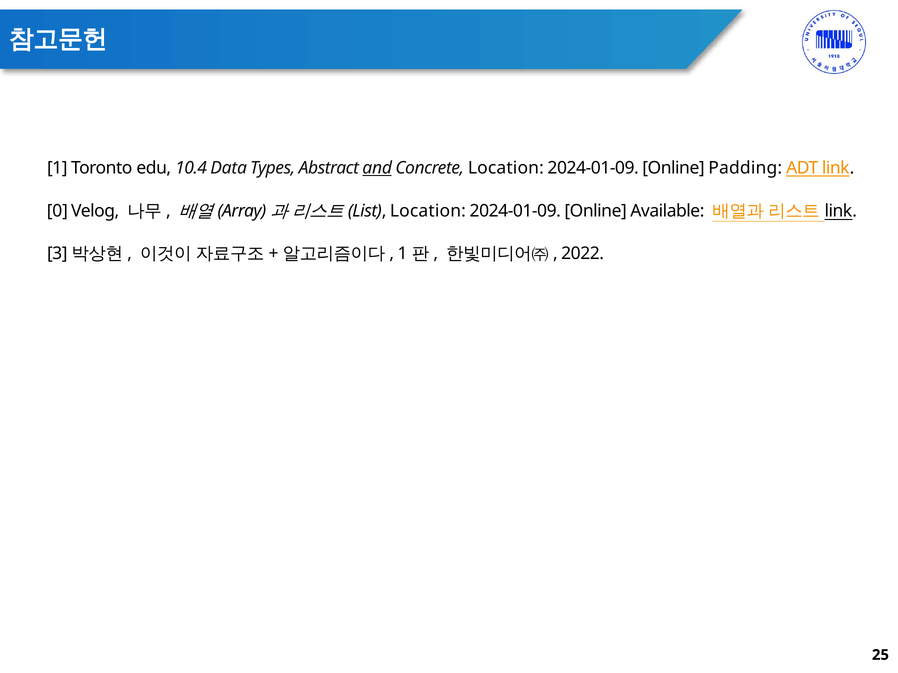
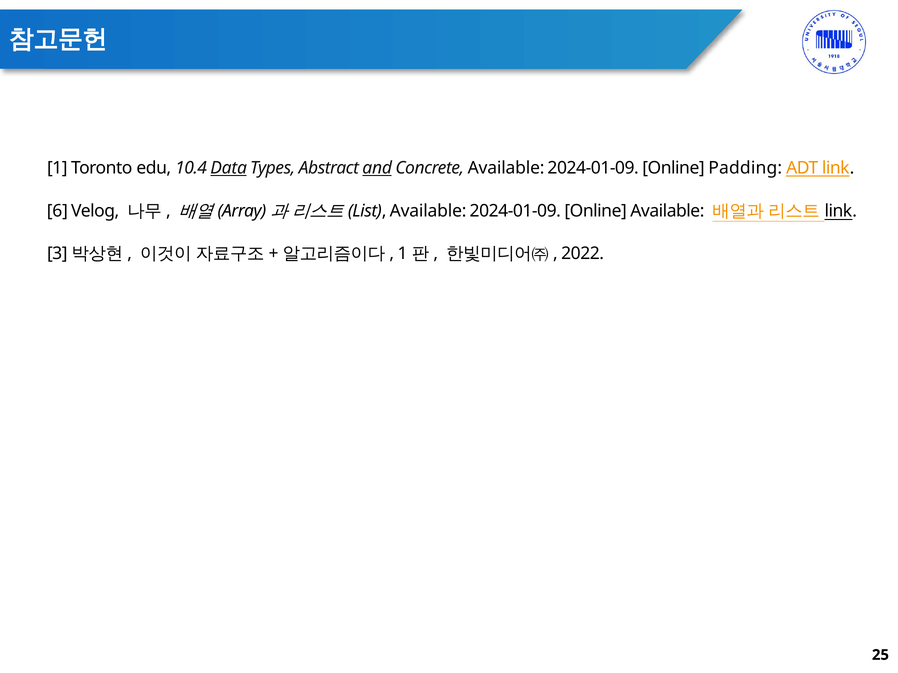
Data underline: none -> present
Concrete Location: Location -> Available
Location at (428, 211): Location -> Available
0: 0 -> 6
